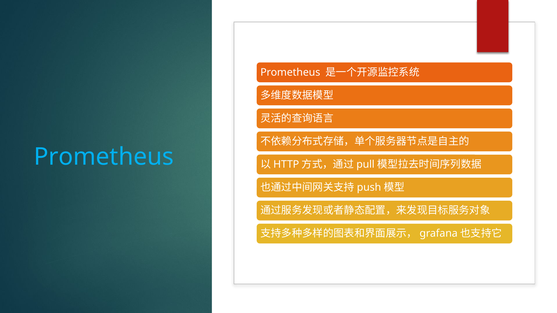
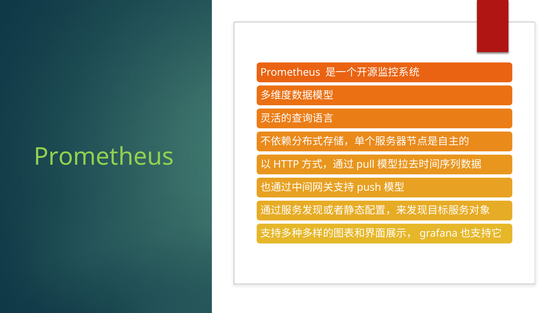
Prometheus at (104, 157) colour: light blue -> light green
